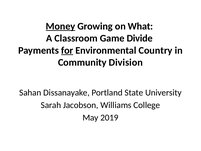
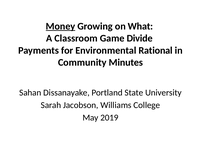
for underline: present -> none
Country: Country -> Rational
Division: Division -> Minutes
